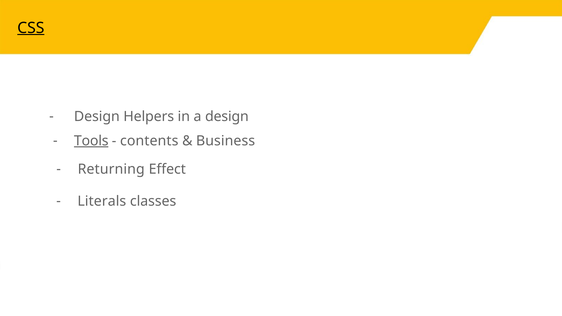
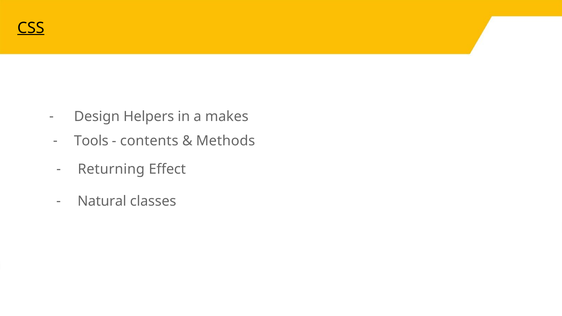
a design: design -> makes
Tools underline: present -> none
Business: Business -> Methods
Literals: Literals -> Natural
